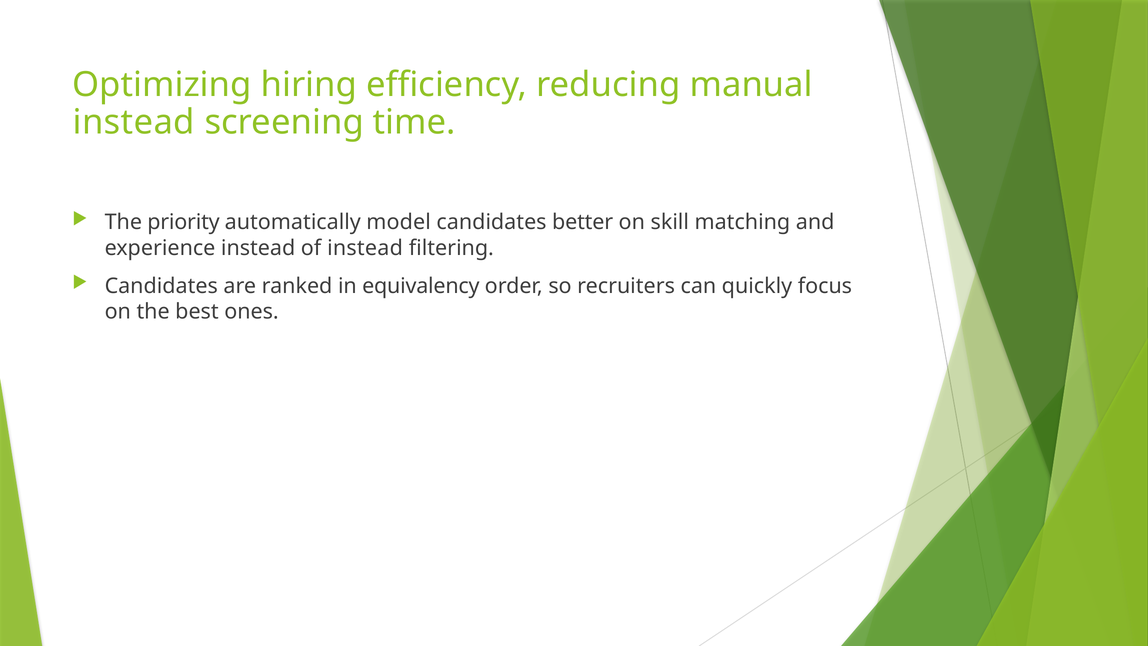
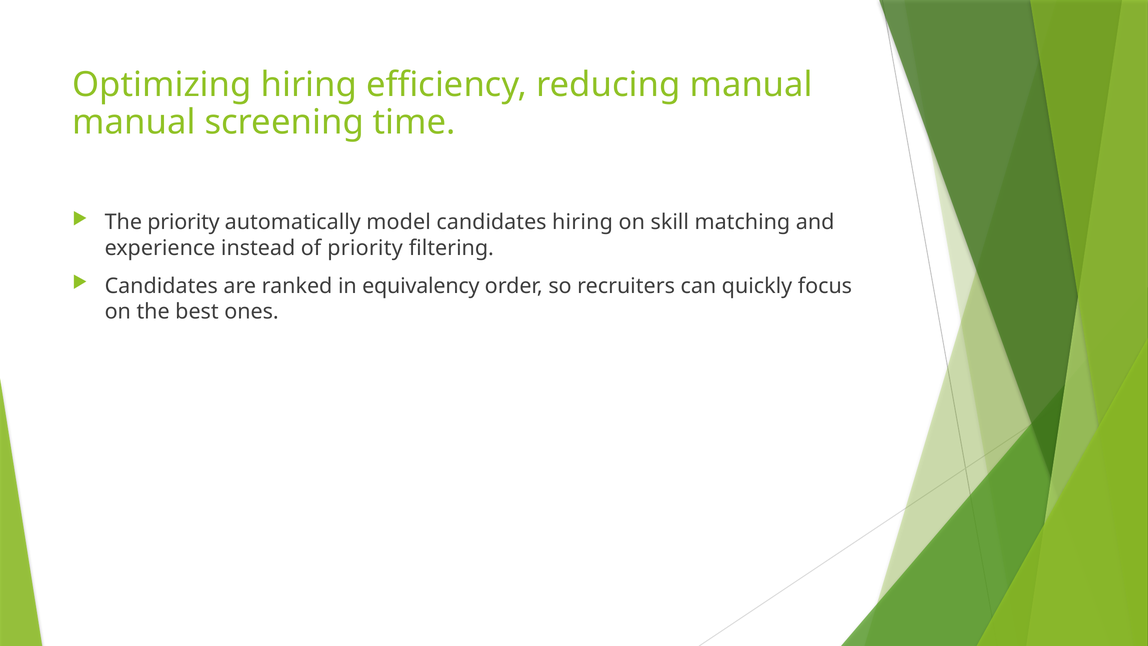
instead at (134, 122): instead -> manual
candidates better: better -> hiring
of instead: instead -> priority
